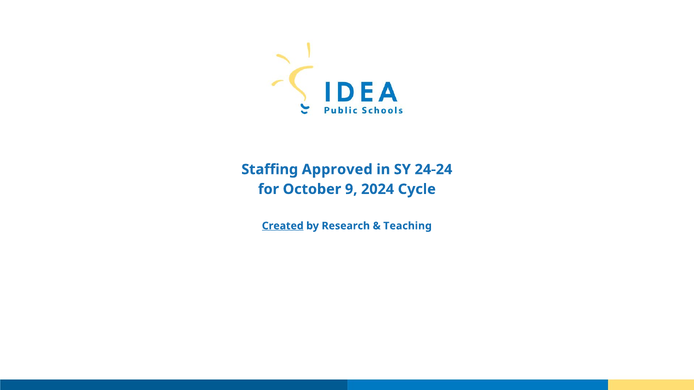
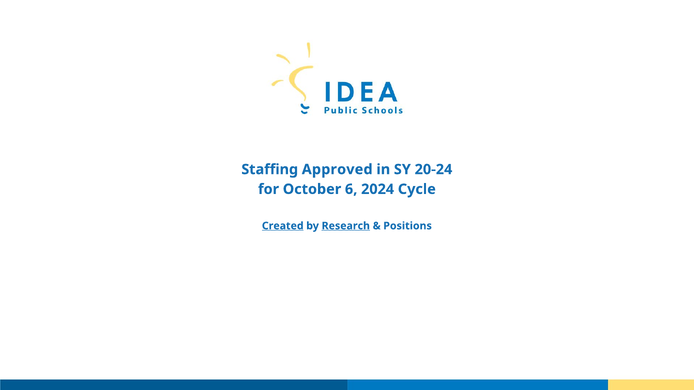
24-24: 24-24 -> 20-24
9: 9 -> 6
Research underline: none -> present
Teaching: Teaching -> Positions
